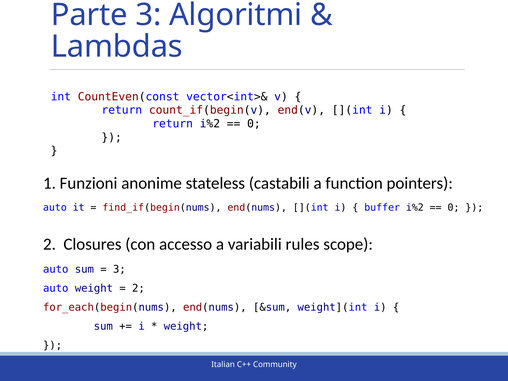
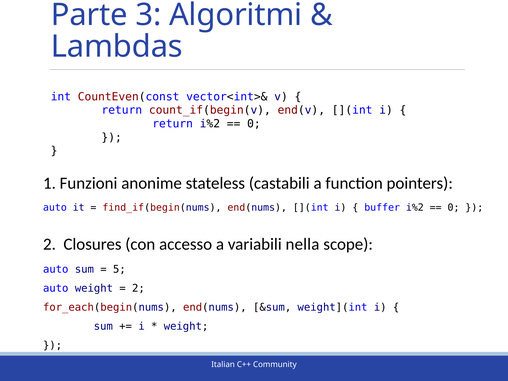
rules: rules -> nella
3 at (119, 269): 3 -> 5
